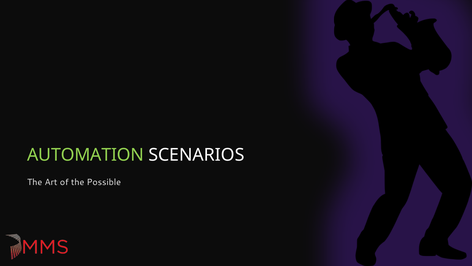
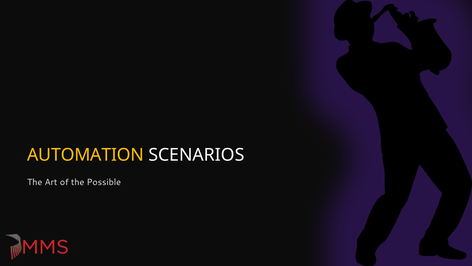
AUTOMATION colour: light green -> yellow
